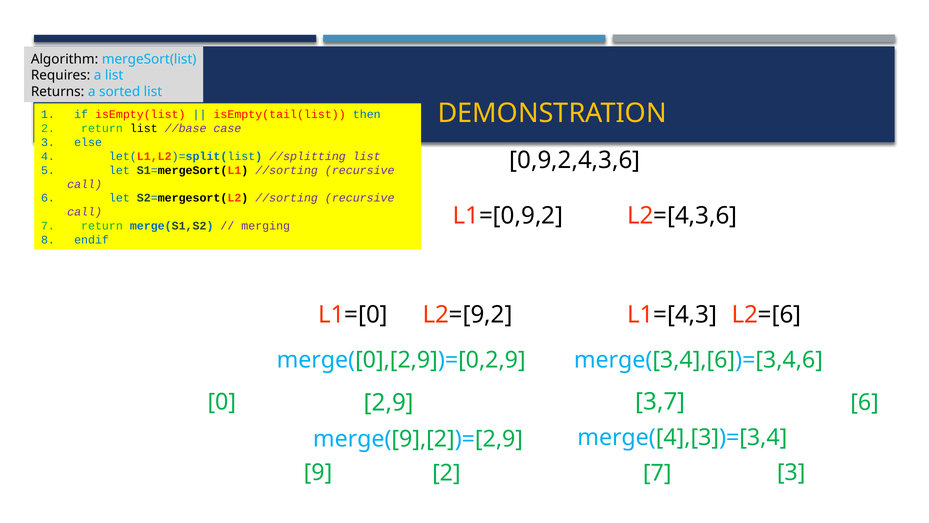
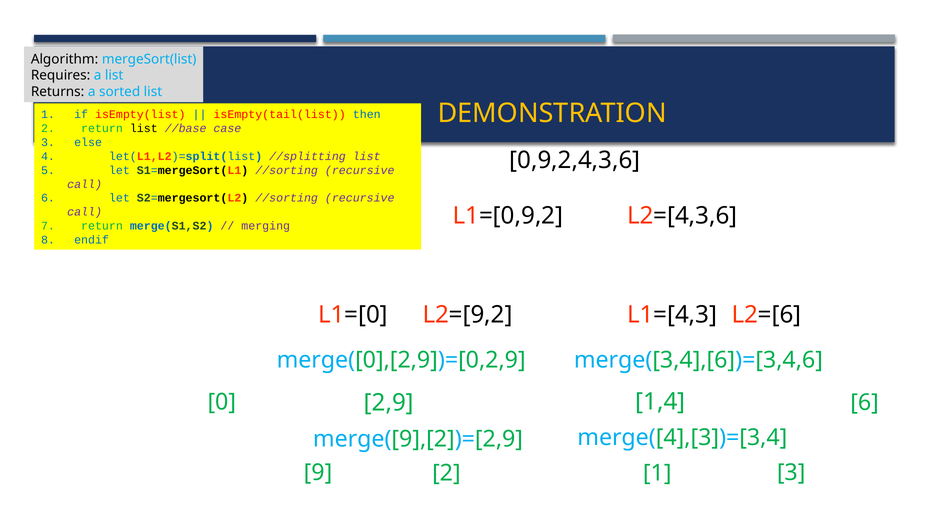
3,7: 3,7 -> 1,4
2 7: 7 -> 1
